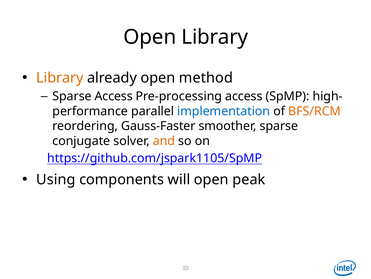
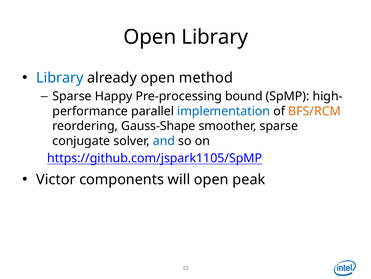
Library at (60, 78) colour: orange -> blue
Sparse Access: Access -> Happy
Pre-processing access: access -> bound
Gauss-Faster: Gauss-Faster -> Gauss-Shape
and colour: orange -> blue
Using: Using -> Victor
